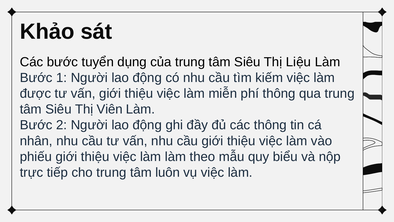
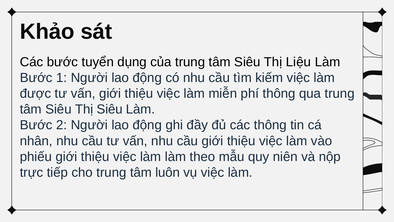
Thị Viên: Viên -> Siêu
biểu: biểu -> niên
